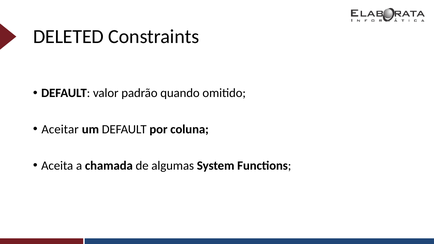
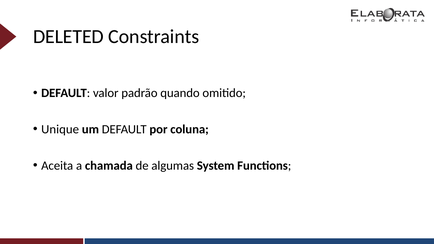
Aceitar: Aceitar -> Unique
